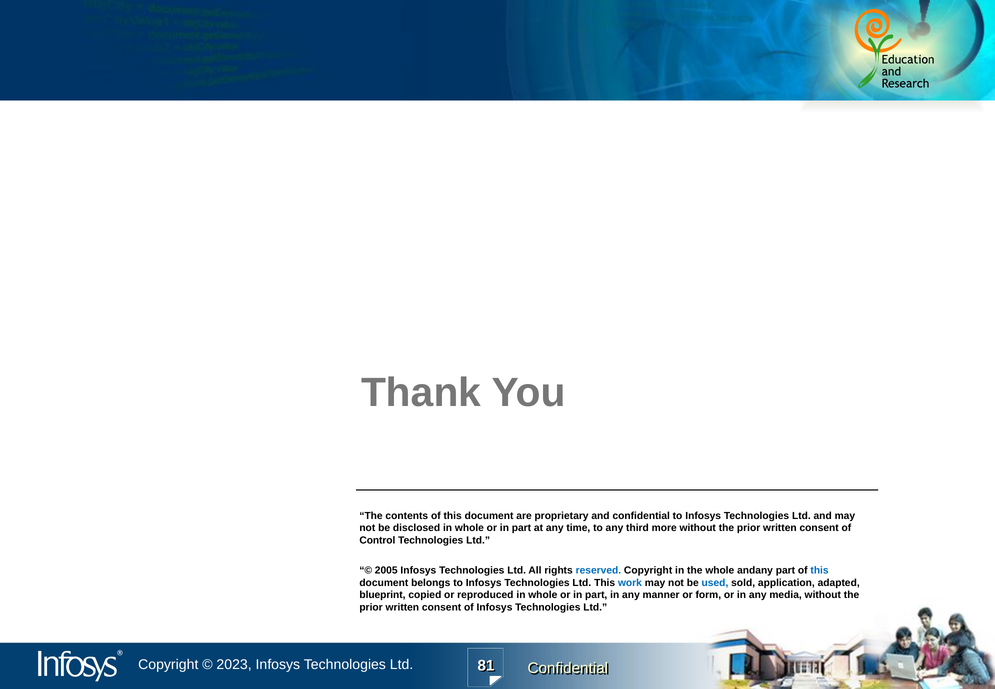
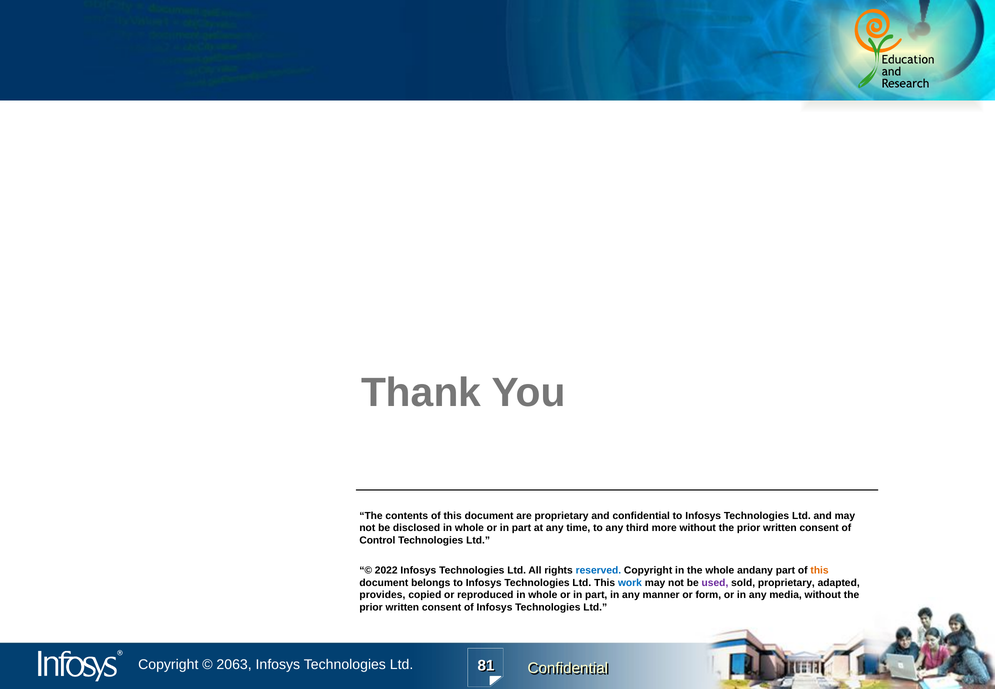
2005: 2005 -> 2022
this at (820, 570) colour: blue -> orange
used colour: blue -> purple
sold application: application -> proprietary
blueprint: blueprint -> provides
2023: 2023 -> 2063
